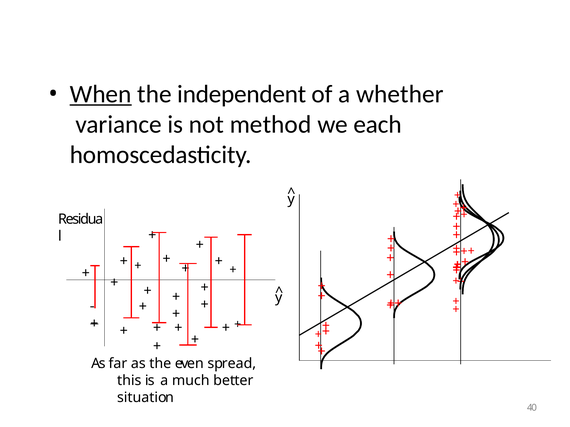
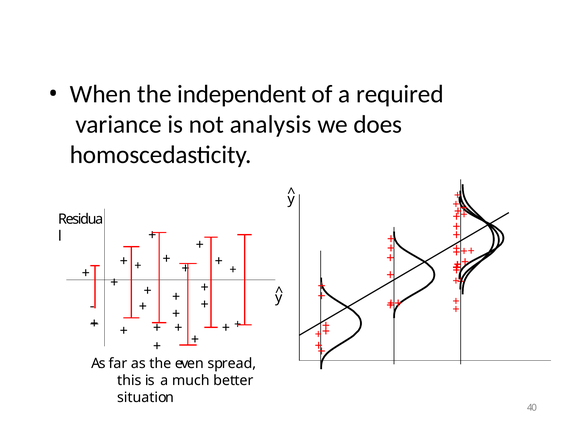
When underline: present -> none
whether: whether -> required
method: method -> analysis
each: each -> does
